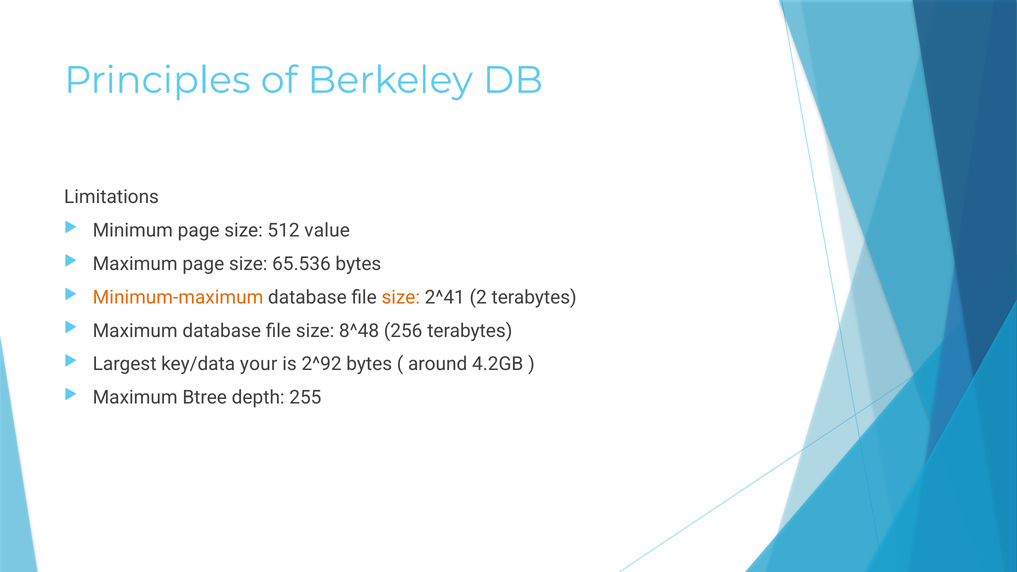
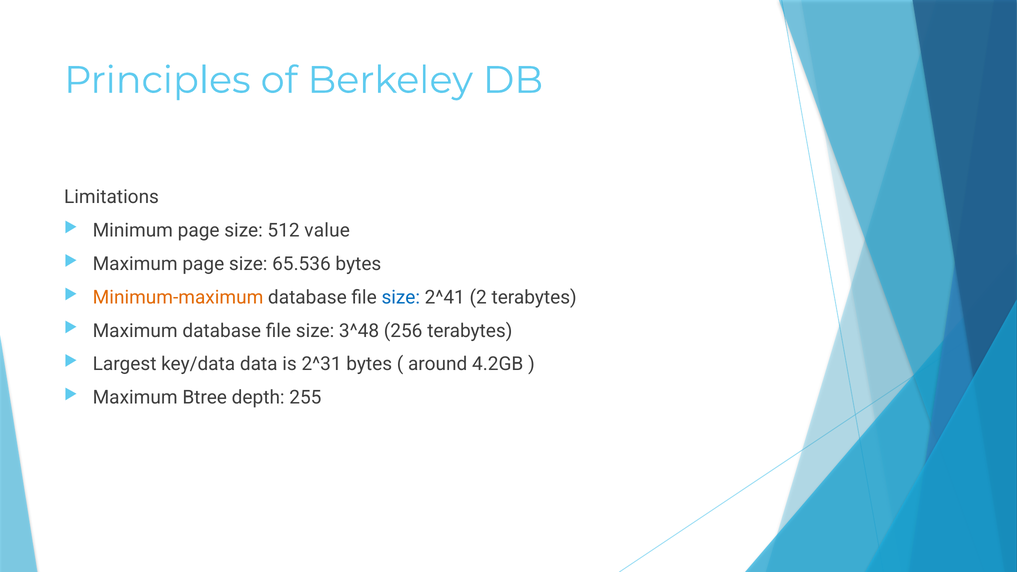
size at (401, 297) colour: orange -> blue
8^48: 8^48 -> 3^48
your: your -> data
2^92: 2^92 -> 2^31
